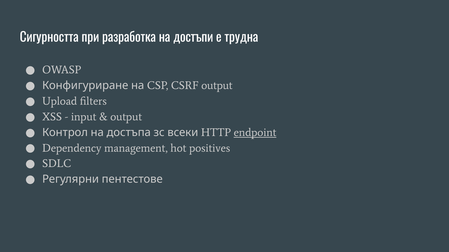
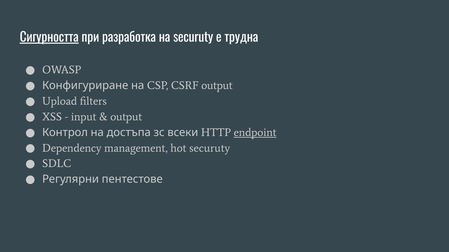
Сигурността underline: none -> present
на достъпи: достъпи -> securuty
hot positives: positives -> securuty
